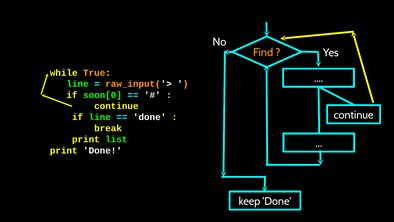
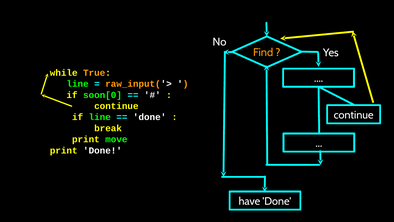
list: list -> move
keep: keep -> have
